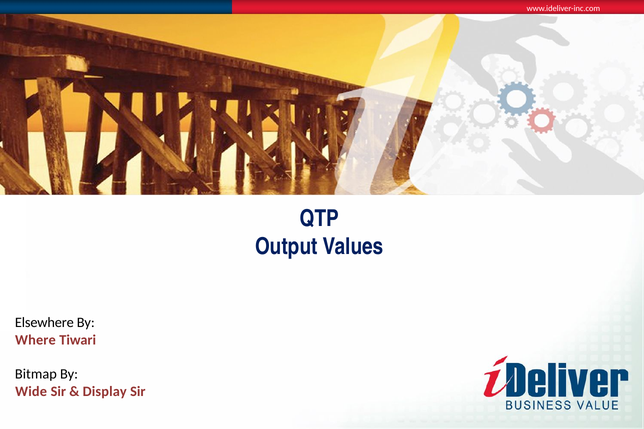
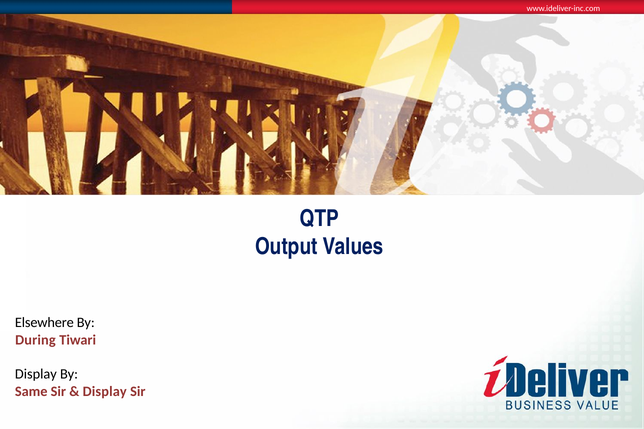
Where: Where -> During
Bitmap at (36, 374): Bitmap -> Display
Wide: Wide -> Same
